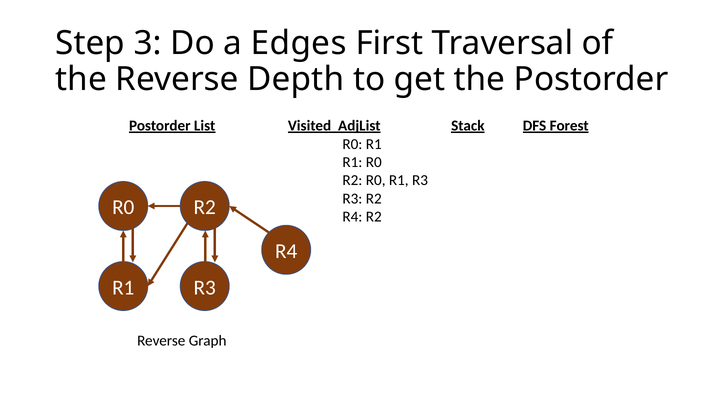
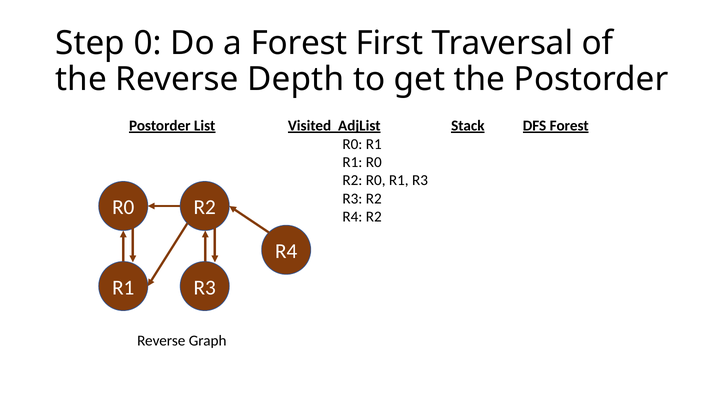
3: 3 -> 0
a Edges: Edges -> Forest
